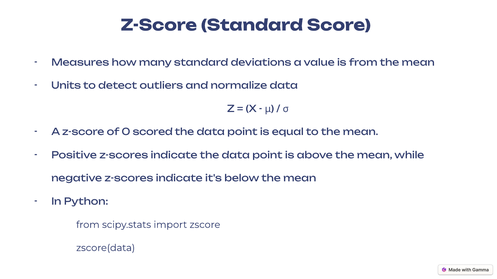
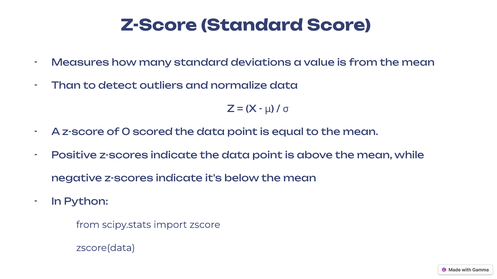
Units: Units -> Than
